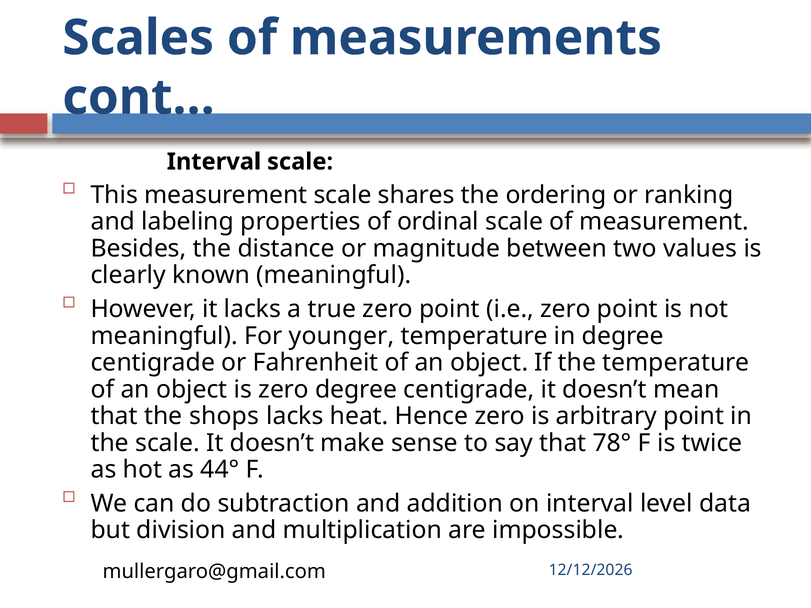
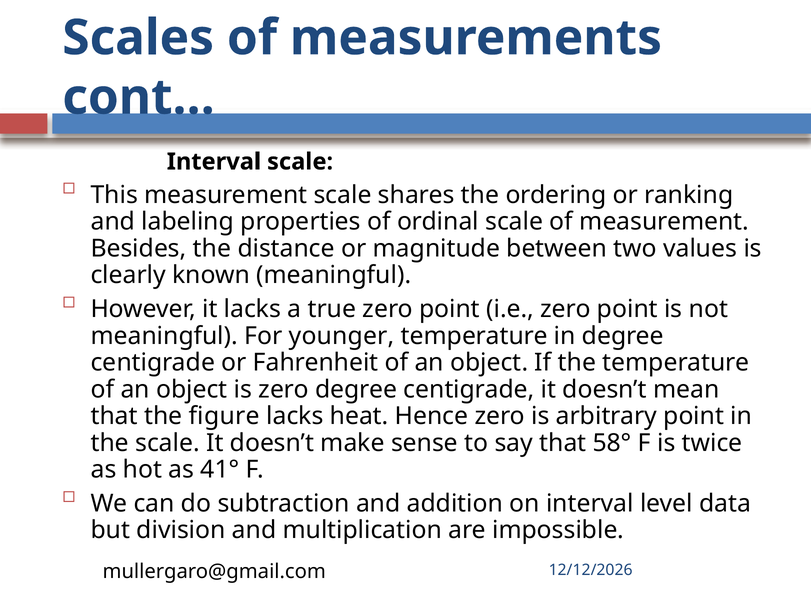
shops: shops -> figure
78°: 78° -> 58°
44°: 44° -> 41°
